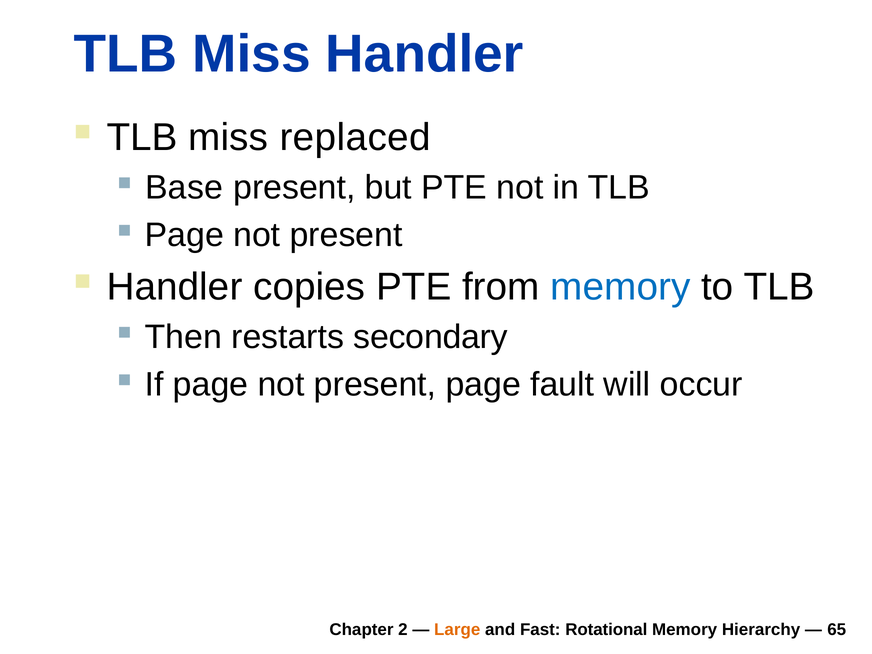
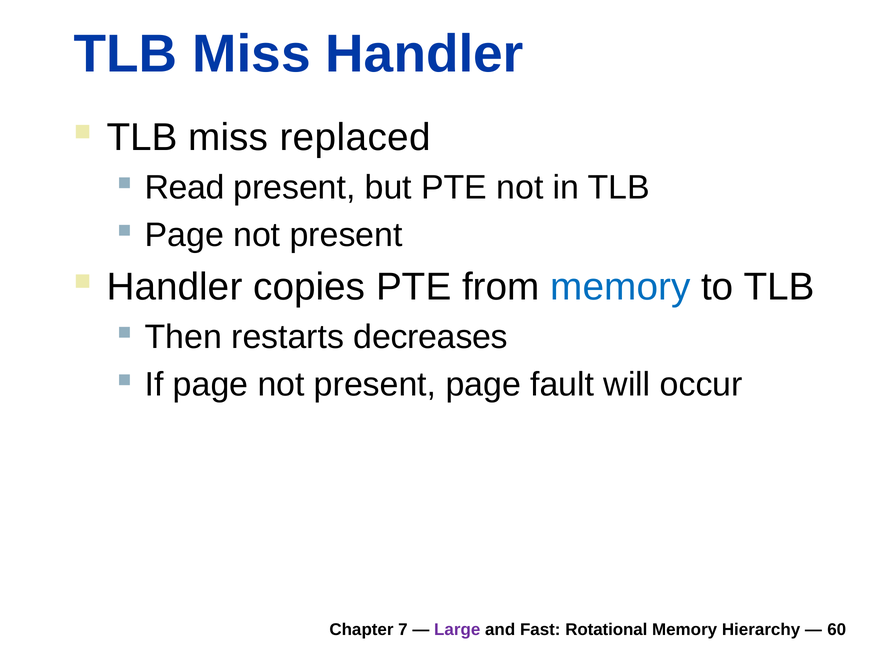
Base: Base -> Read
secondary: secondary -> decreases
2: 2 -> 7
Large colour: orange -> purple
65: 65 -> 60
